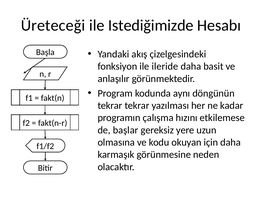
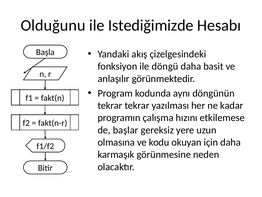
Üreteceği: Üreteceği -> Olduğunu
ileride: ileride -> döngü
